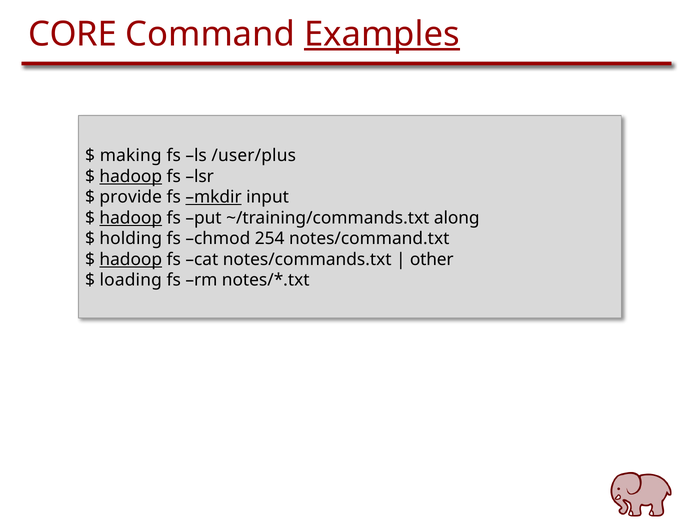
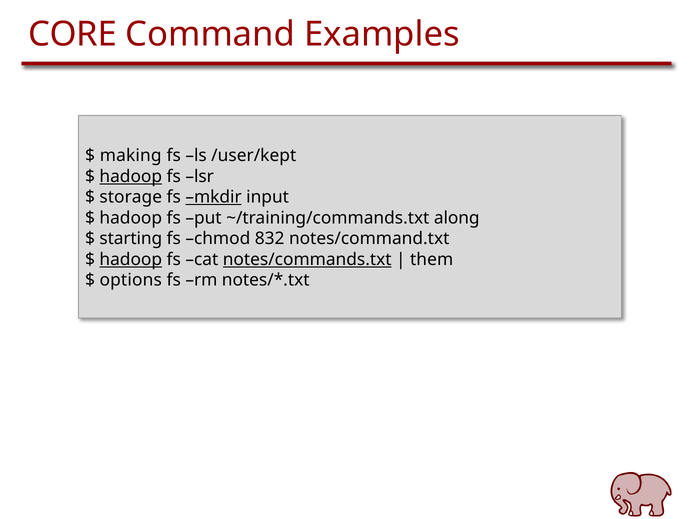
Examples underline: present -> none
/user/plus: /user/plus -> /user/kept
provide: provide -> storage
hadoop at (131, 218) underline: present -> none
holding: holding -> starting
254: 254 -> 832
notes/commands.txt underline: none -> present
other: other -> them
loading: loading -> options
